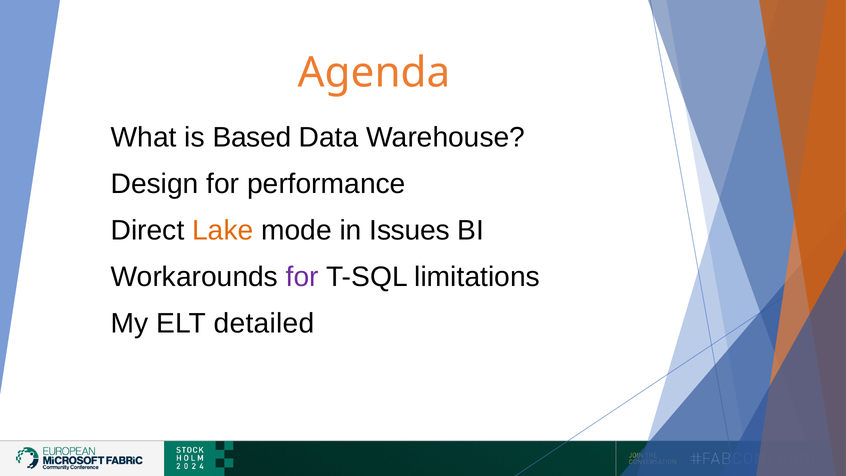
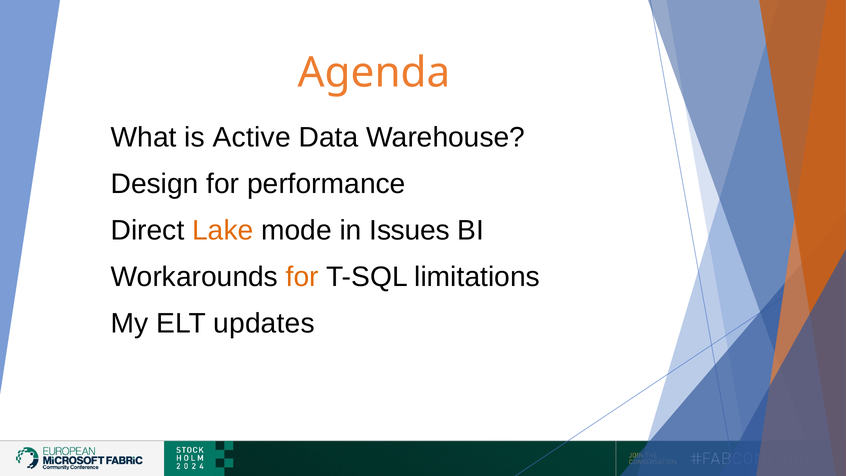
Based: Based -> Active
for at (302, 277) colour: purple -> orange
detailed: detailed -> updates
